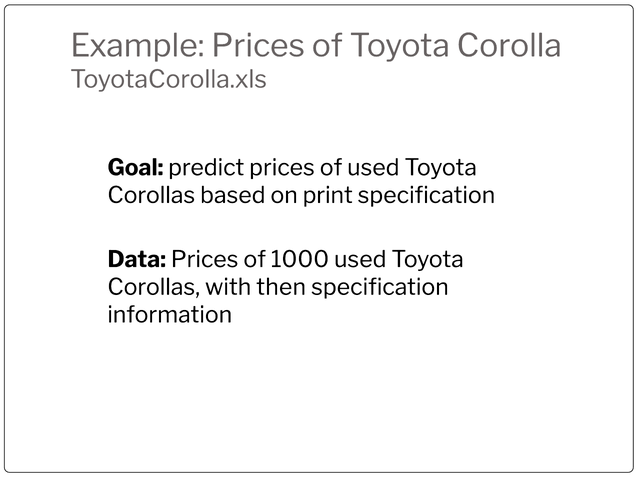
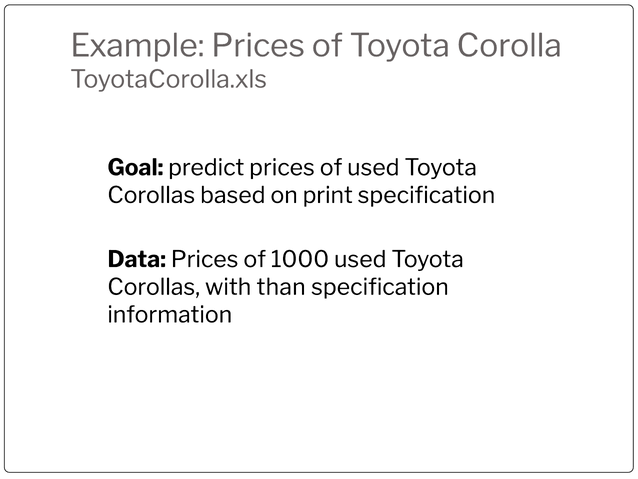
then: then -> than
